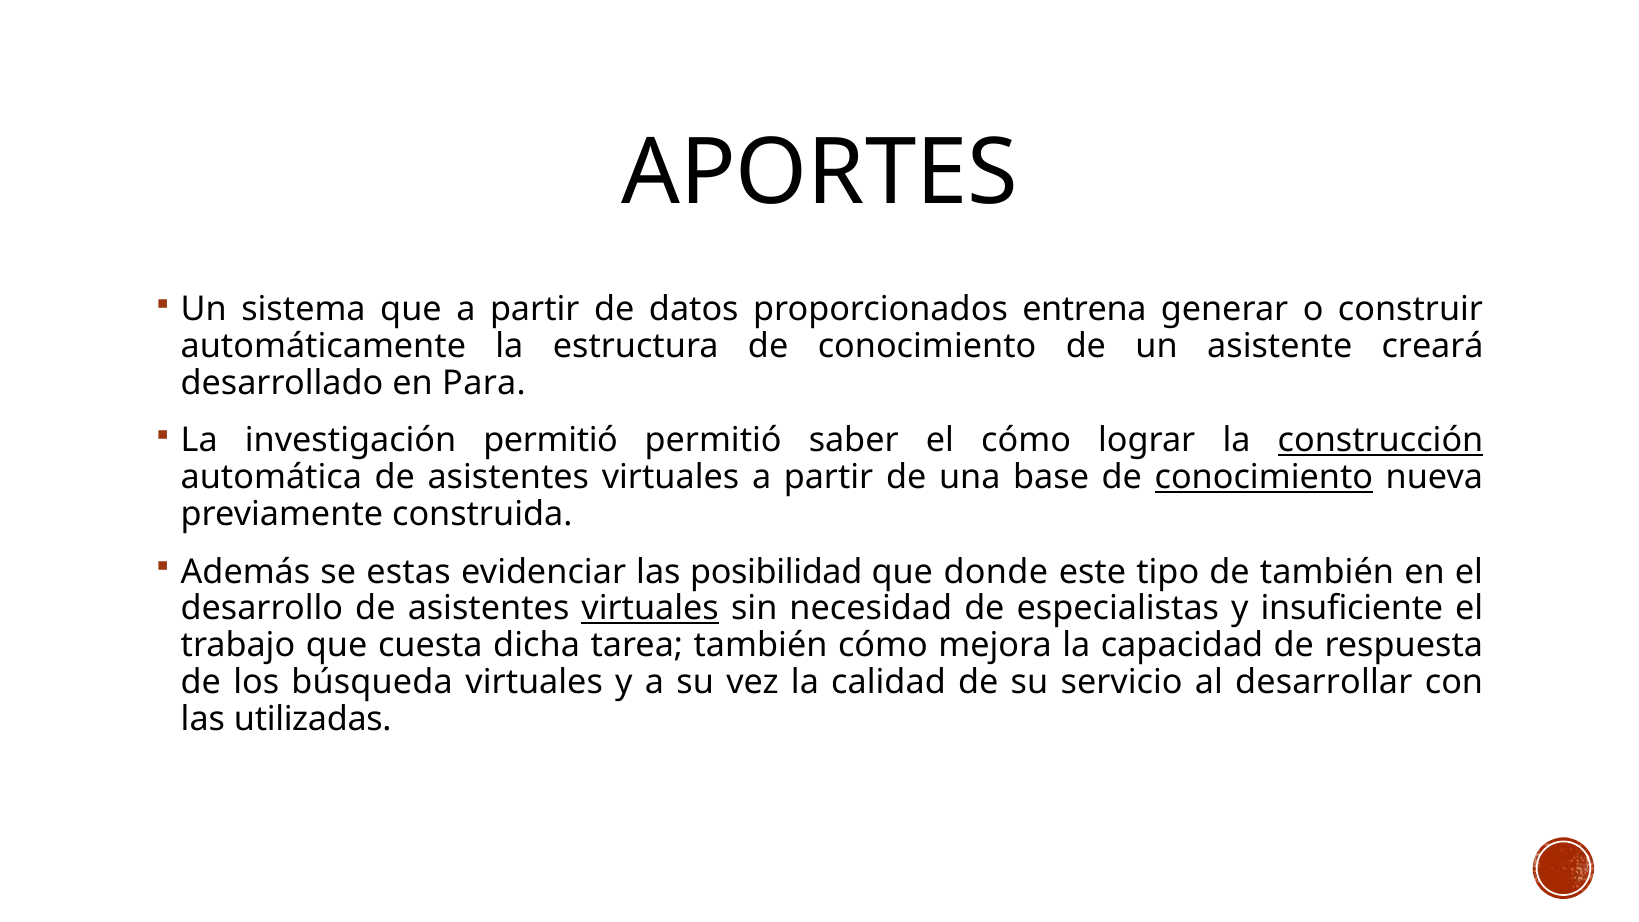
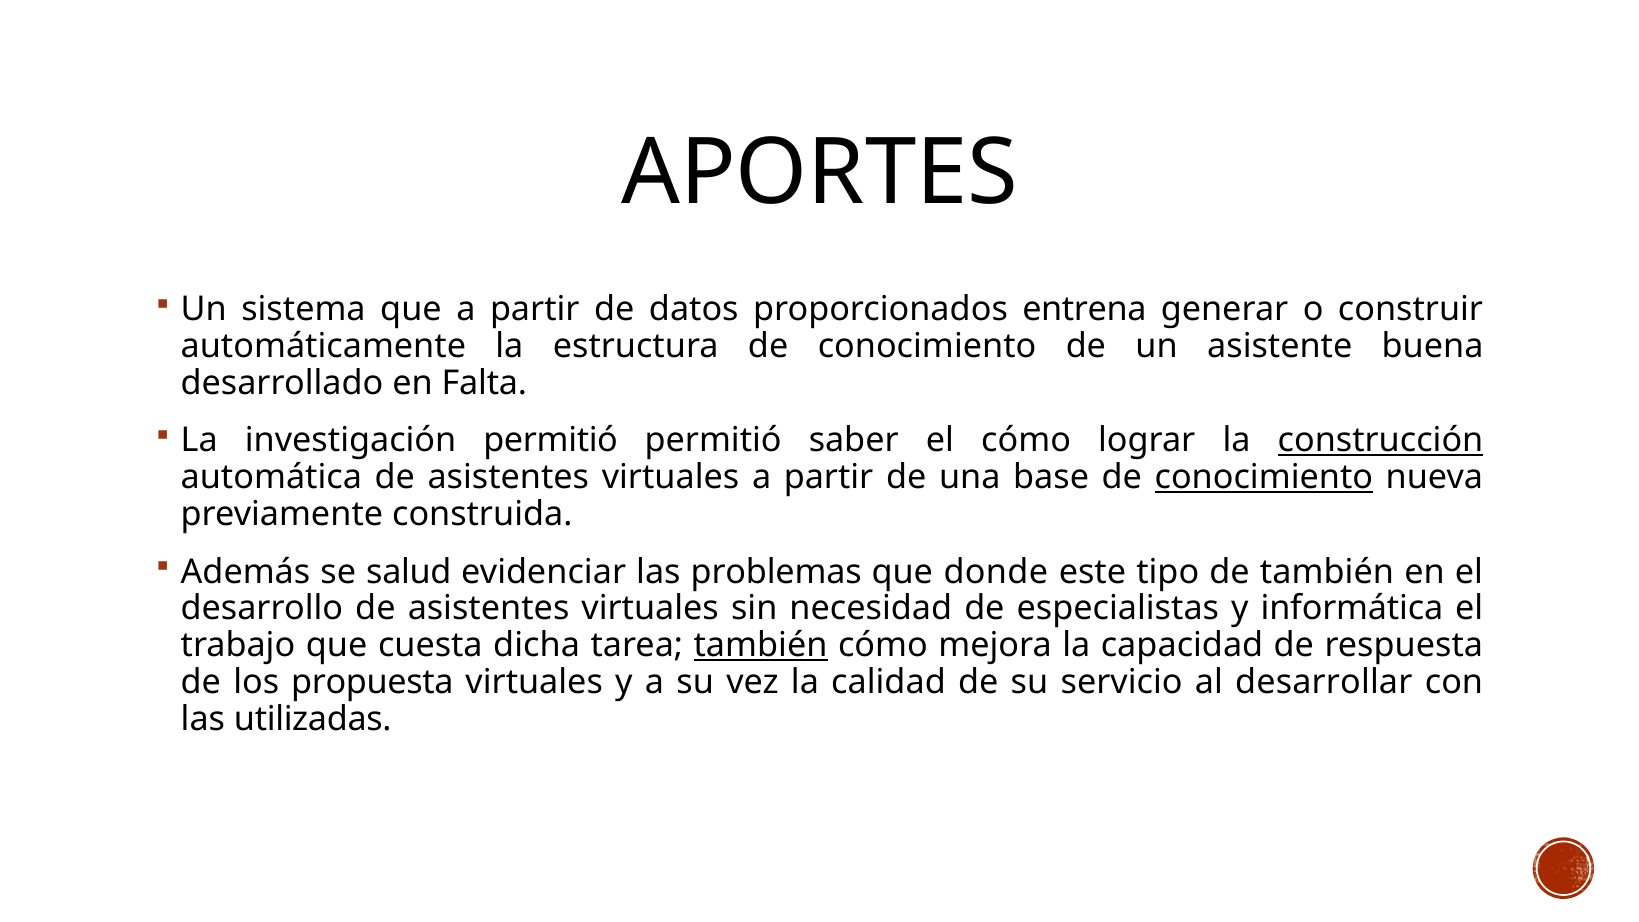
creará: creará -> buena
Para: Para -> Falta
estas: estas -> salud
posibilidad: posibilidad -> problemas
virtuales at (650, 609) underline: present -> none
insuficiente: insuficiente -> informática
también at (761, 646) underline: none -> present
búsqueda: búsqueda -> propuesta
